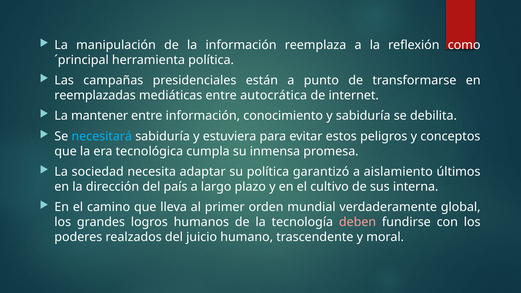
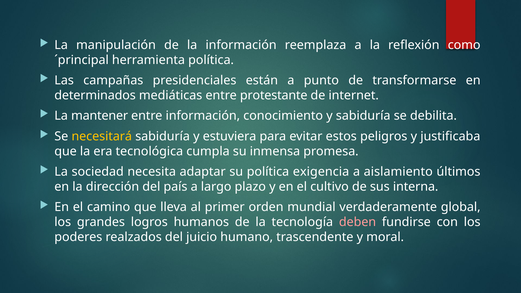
reemplazadas: reemplazadas -> determinados
autocrática: autocrática -> protestante
necesitará colour: light blue -> yellow
conceptos: conceptos -> justificaba
garantizó: garantizó -> exigencia
